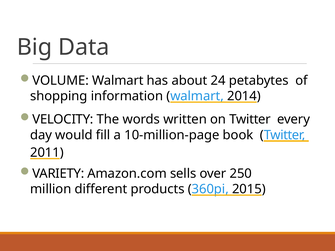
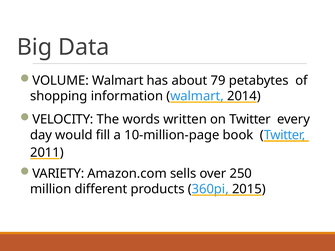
24: 24 -> 79
